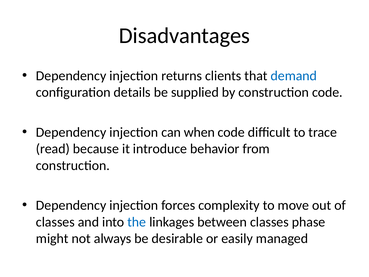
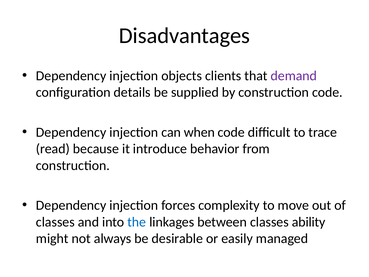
returns: returns -> objects
demand colour: blue -> purple
phase: phase -> ability
